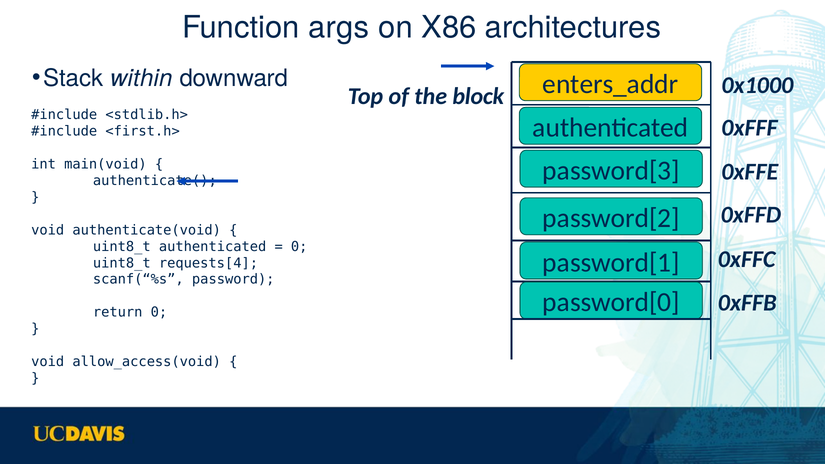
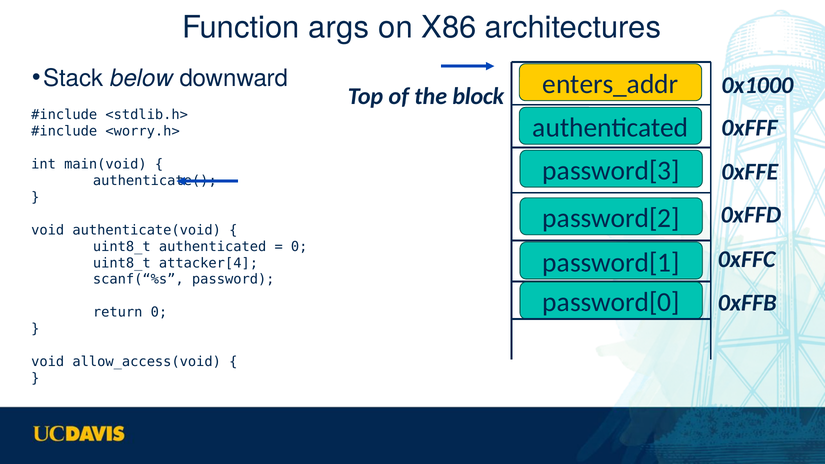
within: within -> below
<first.h>: <first.h> -> <worry.h>
requests[4: requests[4 -> attacker[4
